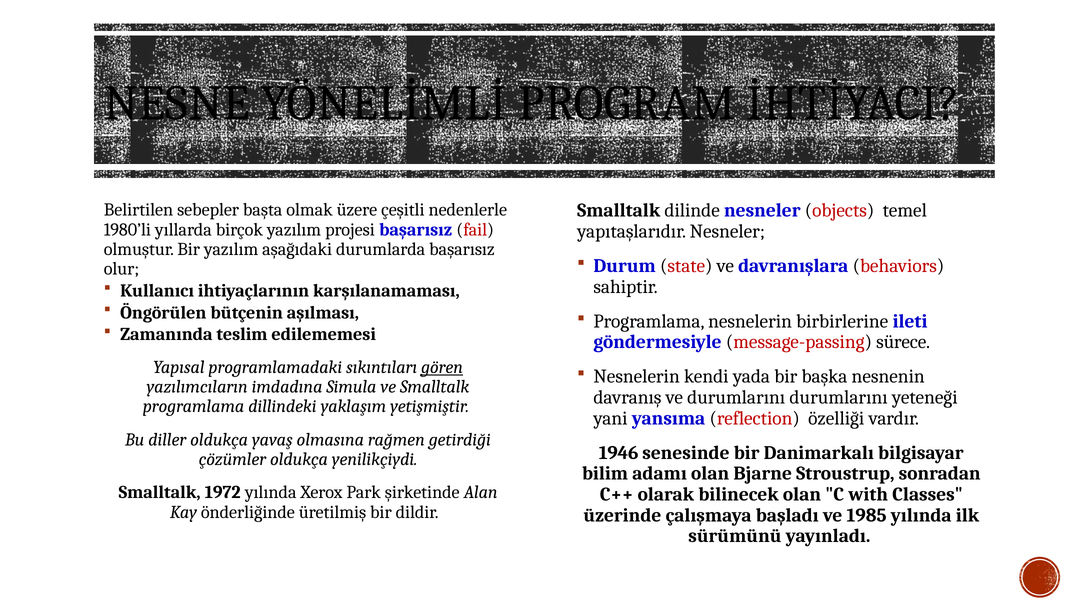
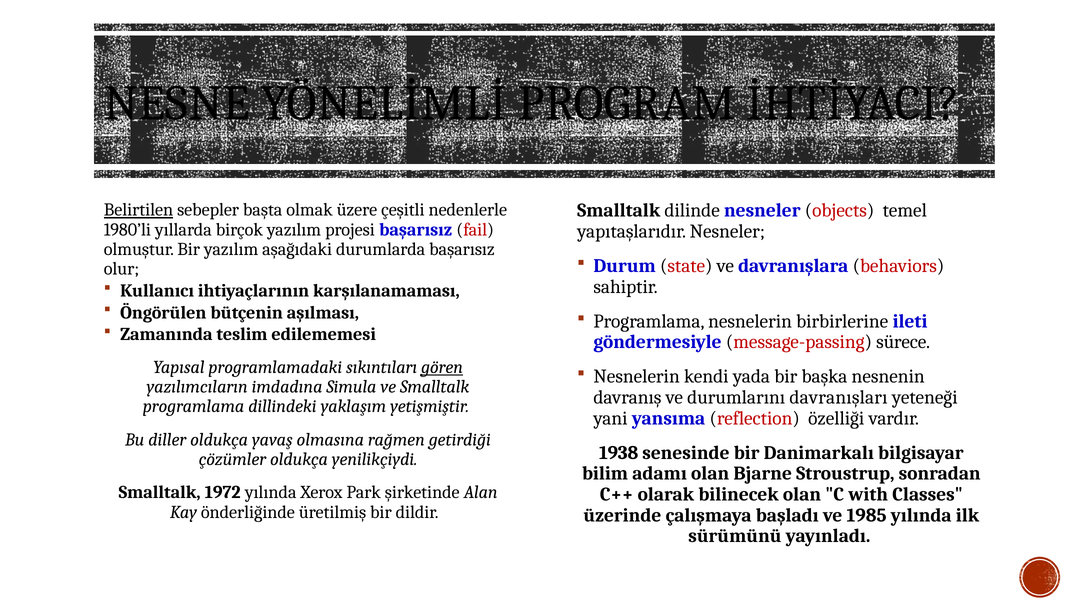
Belirtilen underline: none -> present
durumlarını durumlarını: durumlarını -> davranışları
1946: 1946 -> 1938
